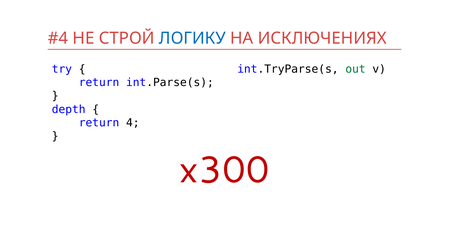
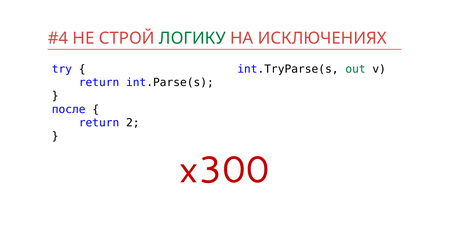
ЛОГИКУ colour: blue -> green
depth: depth -> после
4: 4 -> 2
